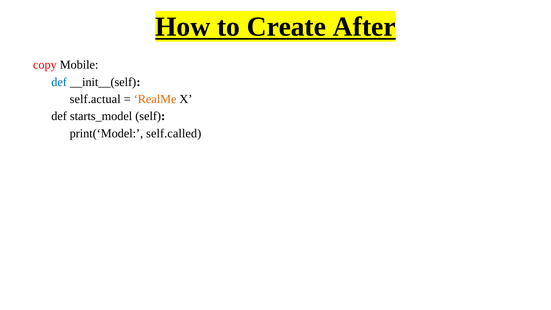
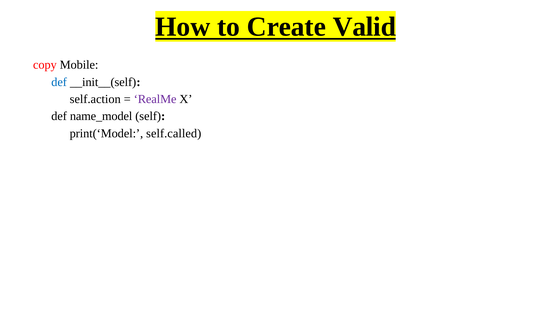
After: After -> Valid
self.actual: self.actual -> self.action
RealMe colour: orange -> purple
starts_model: starts_model -> name_model
